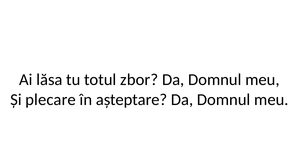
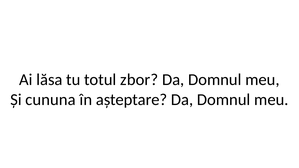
plecare: plecare -> cununa
